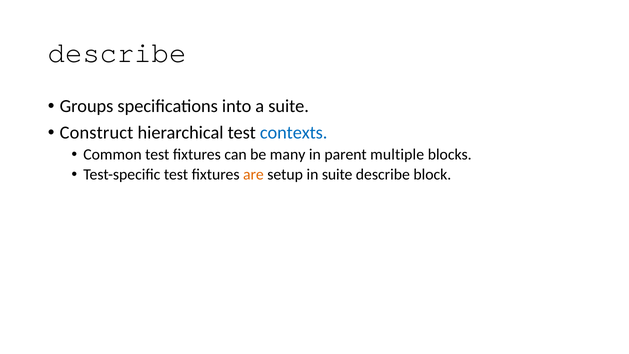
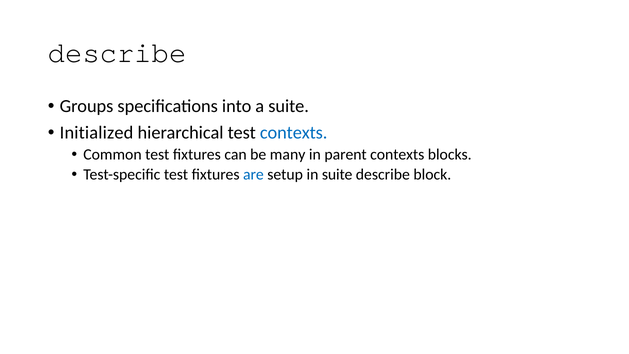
Construct: Construct -> Initialized
parent multiple: multiple -> contexts
are colour: orange -> blue
